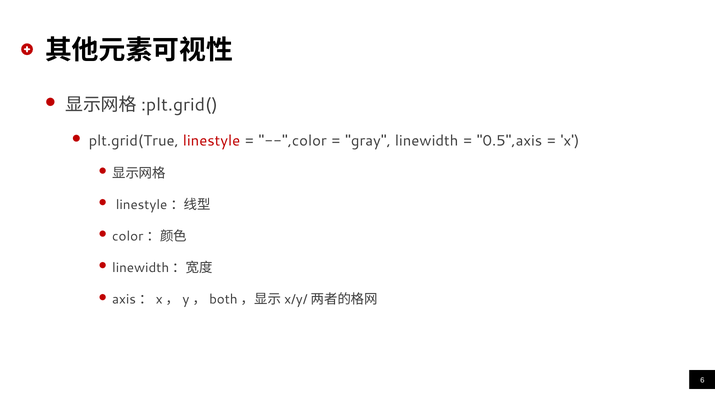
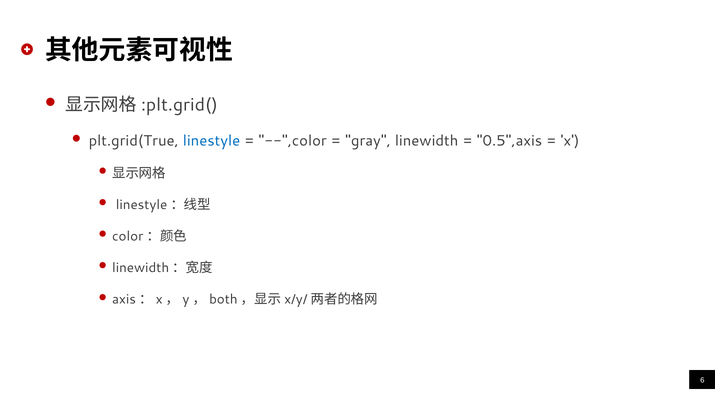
linestyle colour: red -> blue
